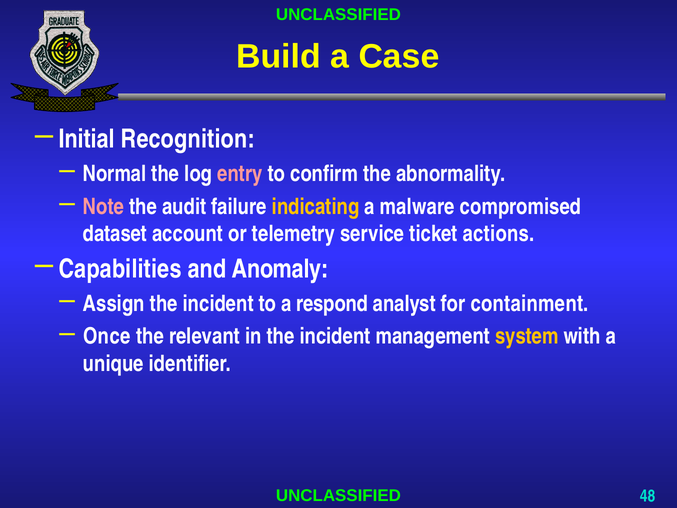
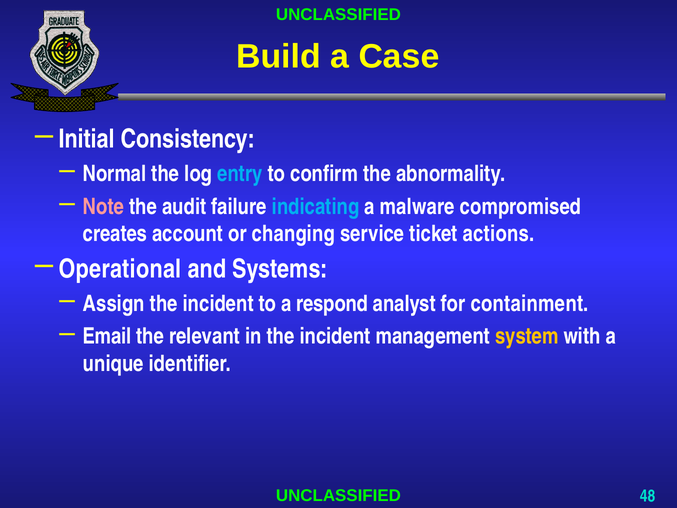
Recognition: Recognition -> Consistency
entry colour: pink -> light blue
indicating colour: yellow -> light blue
dataset: dataset -> creates
telemetry: telemetry -> changing
Capabilities: Capabilities -> Operational
Anomaly: Anomaly -> Systems
Once: Once -> Email
